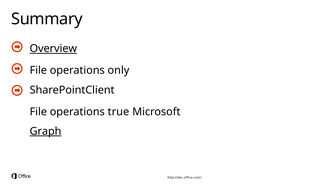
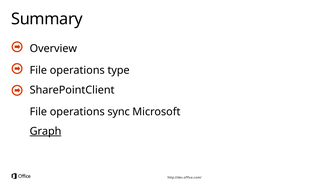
Overview underline: present -> none
only: only -> type
true: true -> sync
